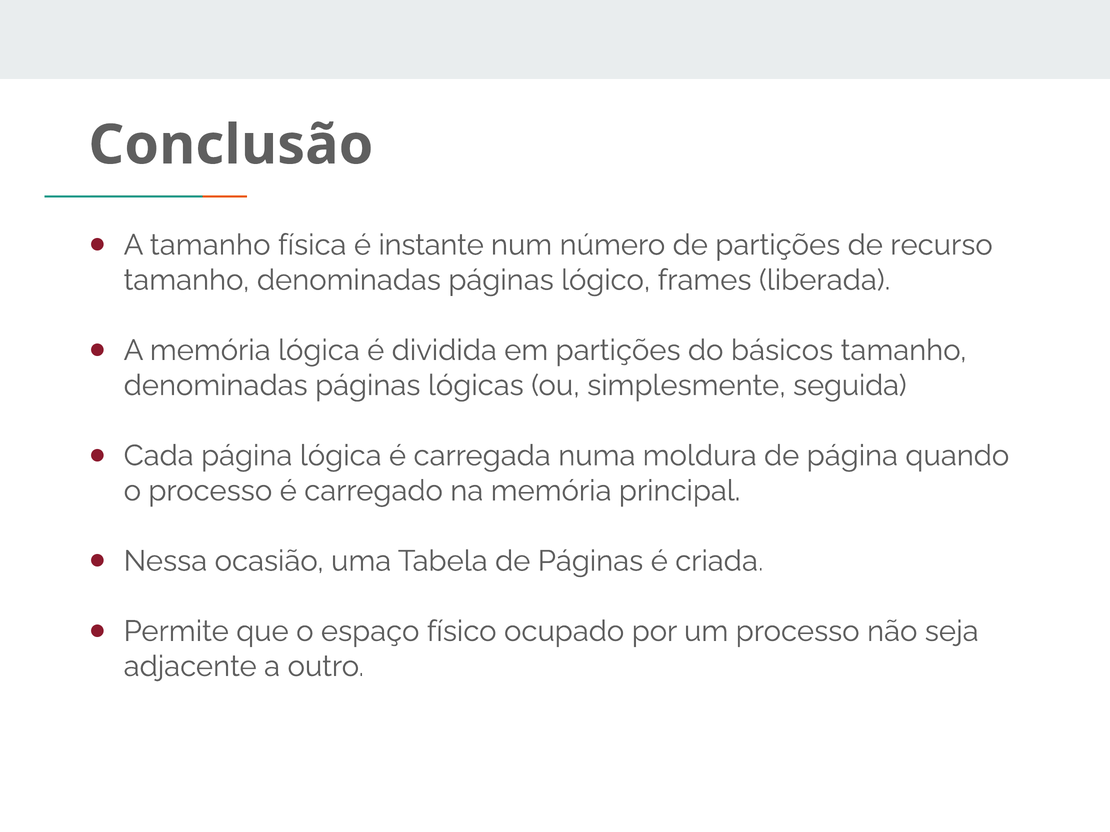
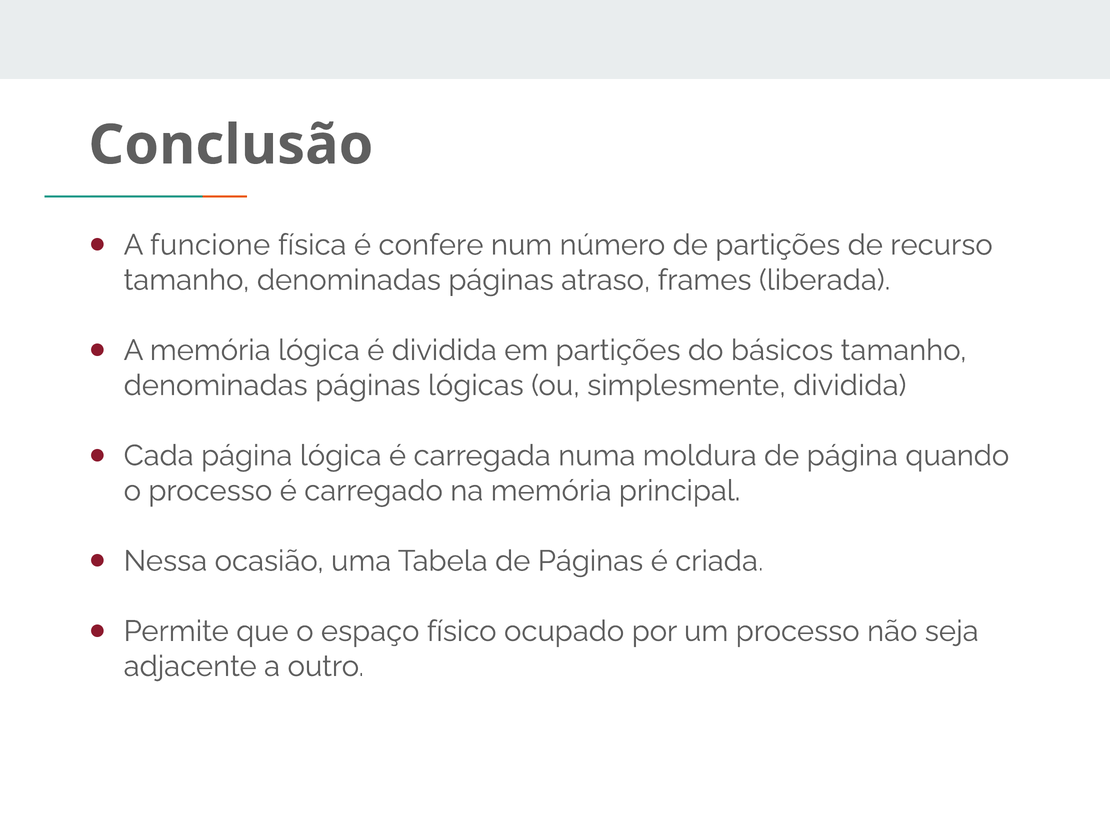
A tamanho: tamanho -> funcione
instante: instante -> confere
lógico: lógico -> atraso
simplesmente seguida: seguida -> dividida
